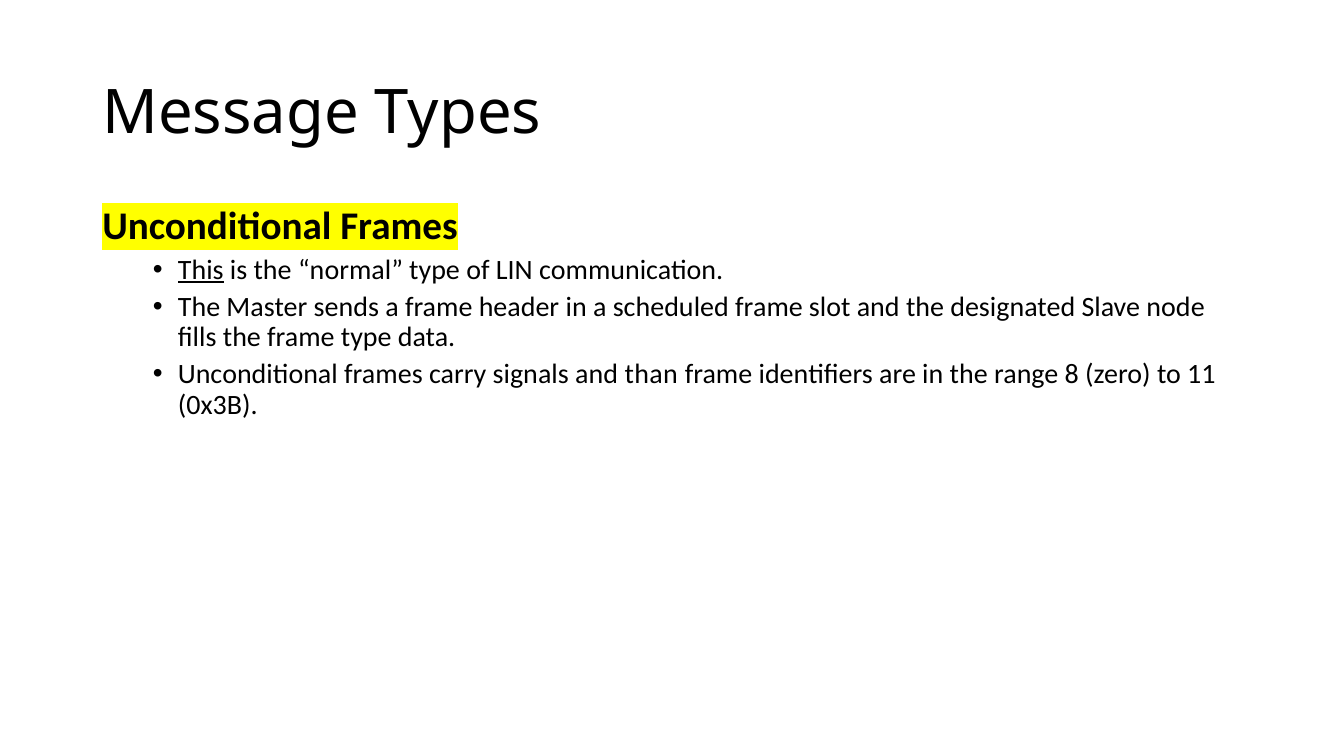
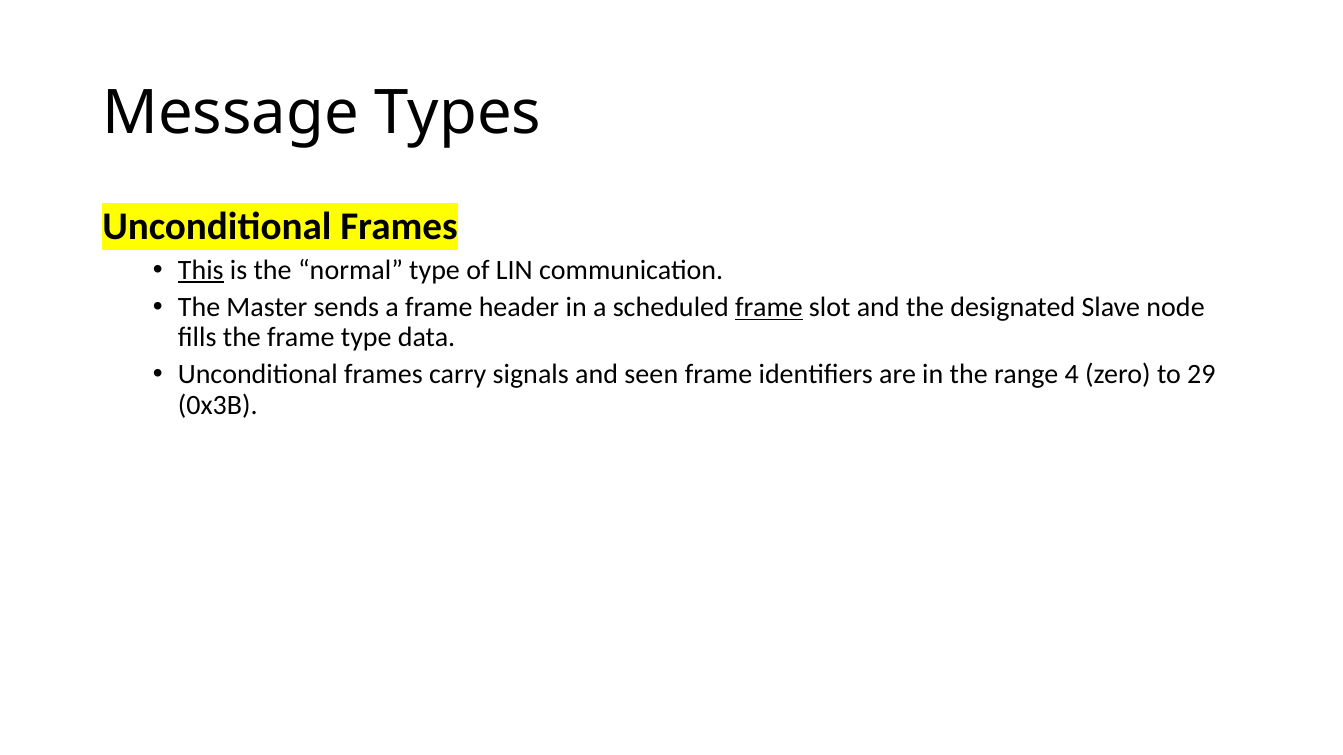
frame at (769, 308) underline: none -> present
than: than -> seen
8: 8 -> 4
11: 11 -> 29
